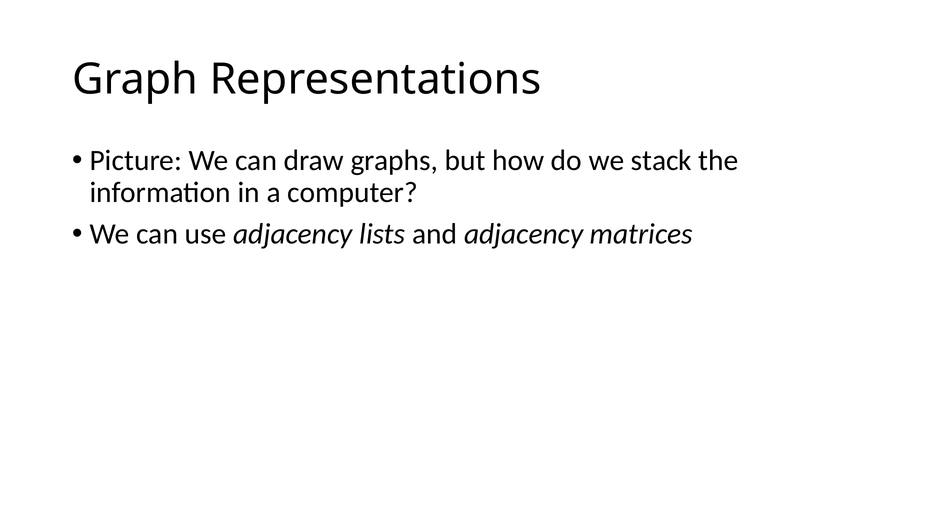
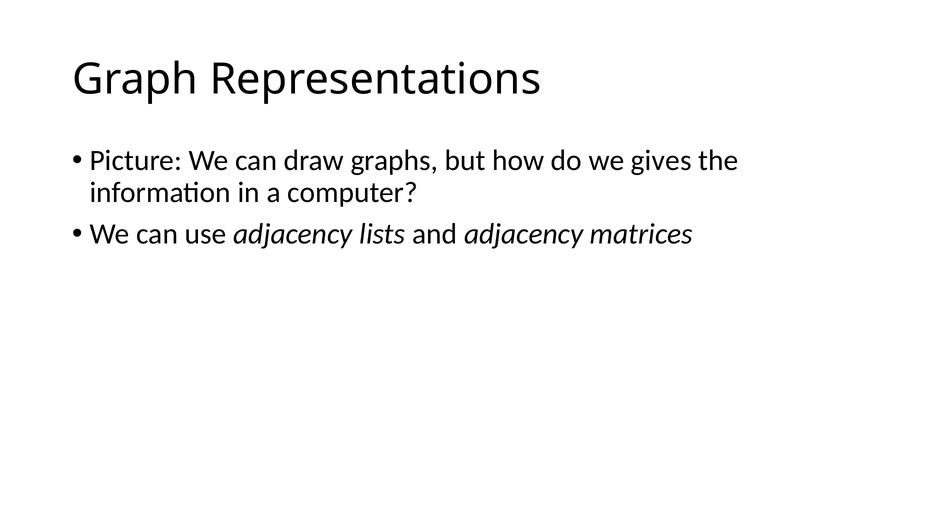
stack: stack -> gives
